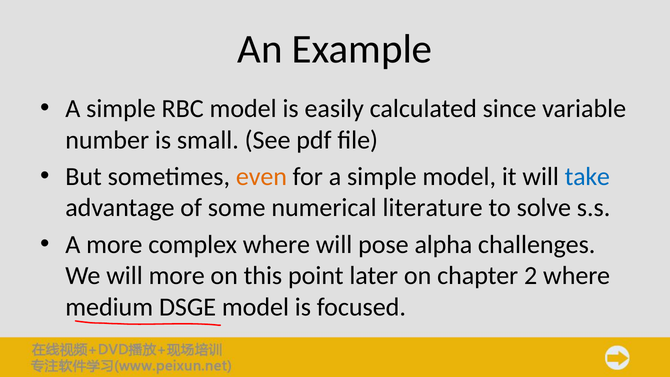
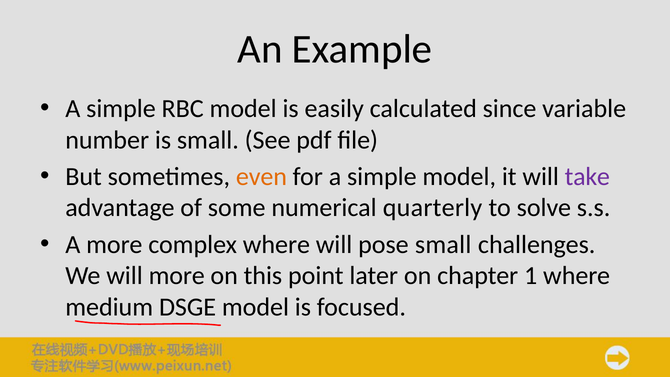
take colour: blue -> purple
literature: literature -> quarterly
pose alpha: alpha -> small
2: 2 -> 1
